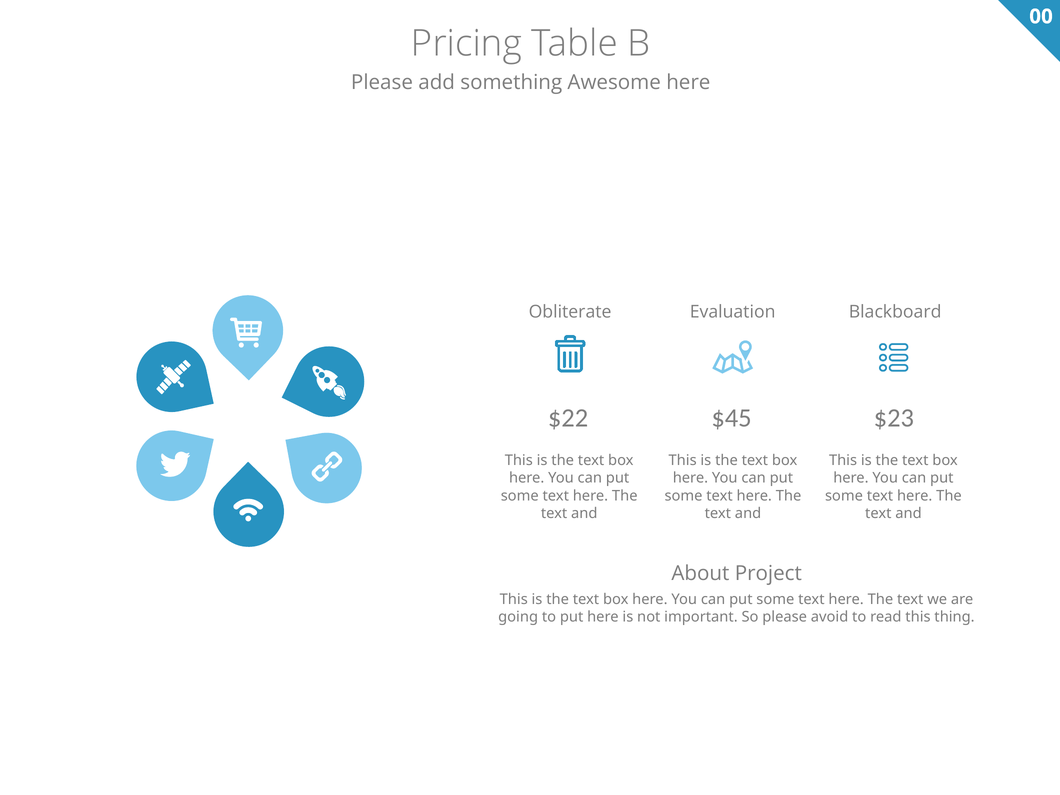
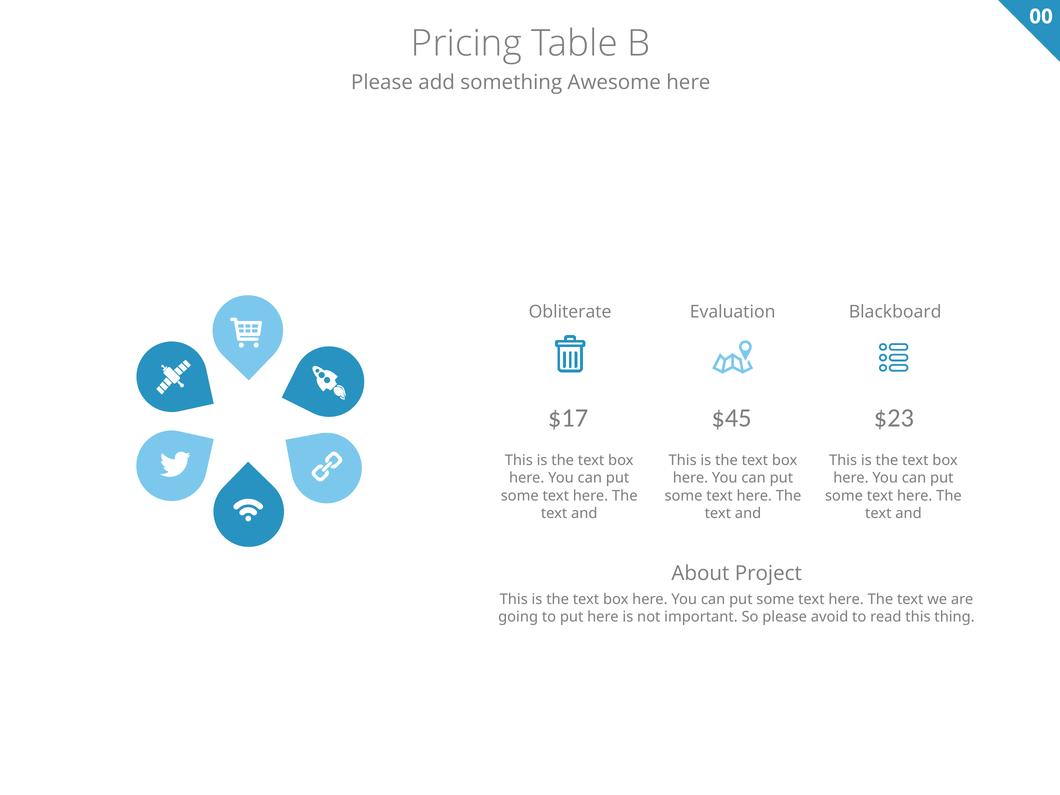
$22: $22 -> $17
